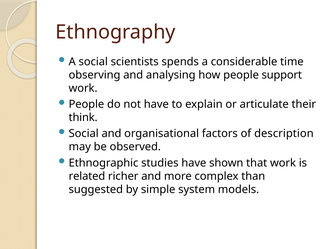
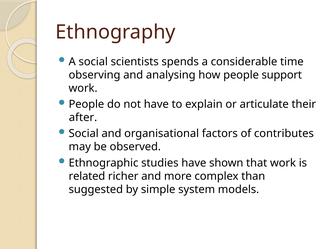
think: think -> after
description: description -> contributes
